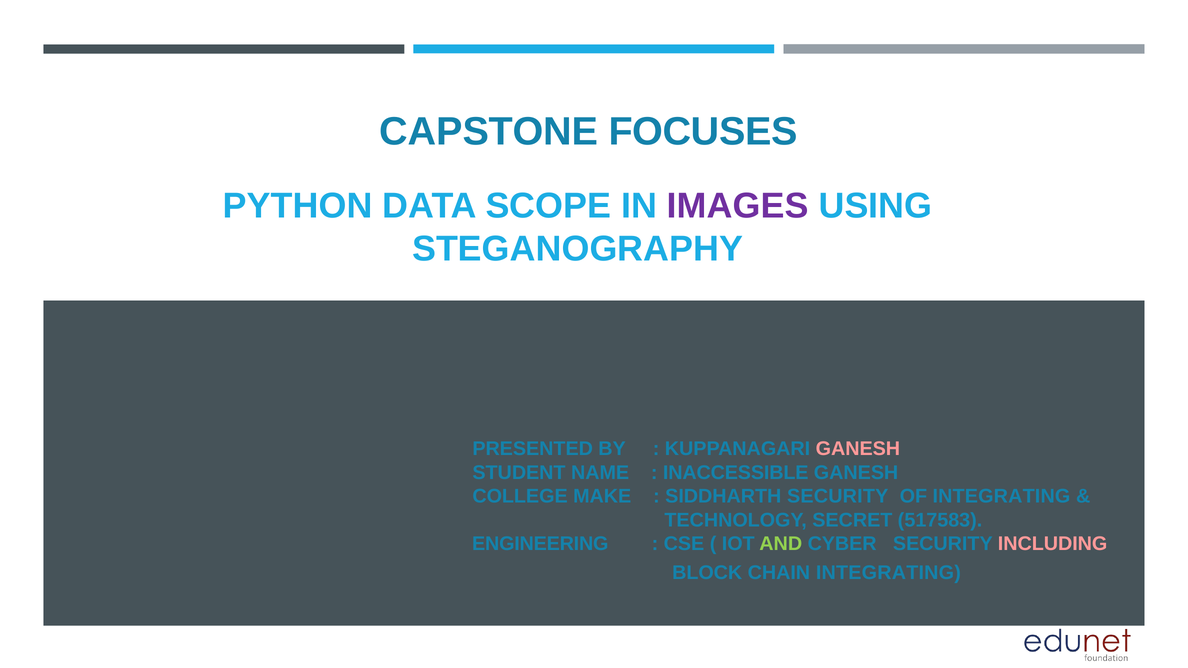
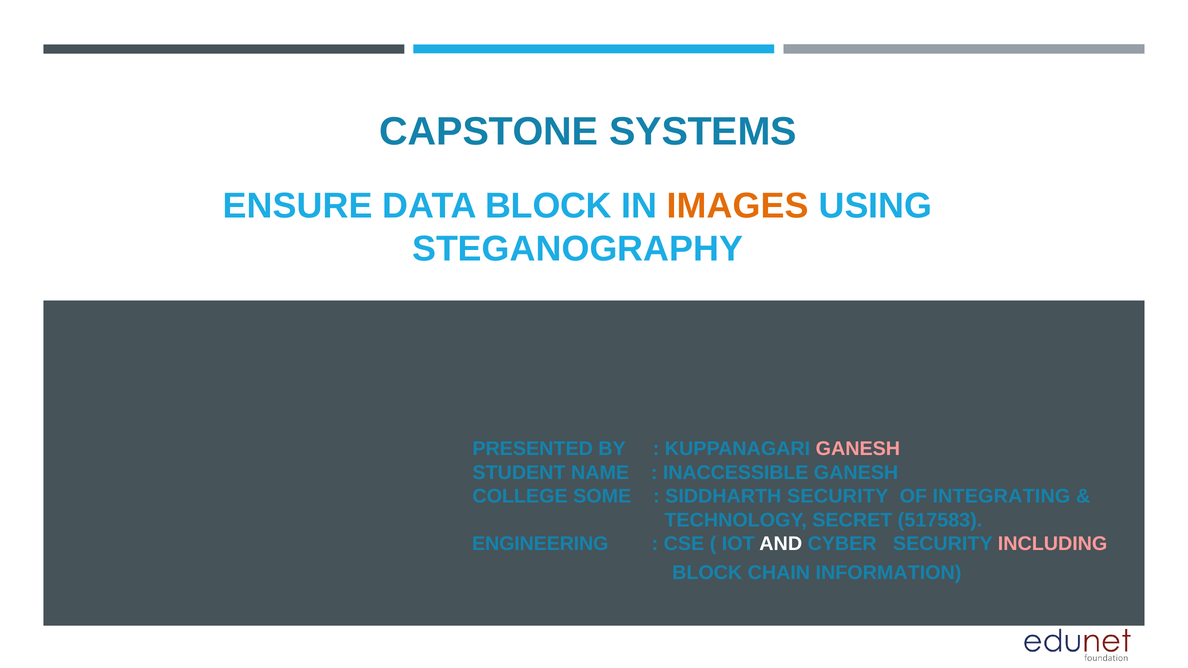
FOCUSES: FOCUSES -> SYSTEMS
PYTHON: PYTHON -> ENSURE
DATA SCOPE: SCOPE -> BLOCK
IMAGES colour: purple -> orange
MAKE: MAKE -> SOME
AND colour: light green -> white
CHAIN INTEGRATING: INTEGRATING -> INFORMATION
